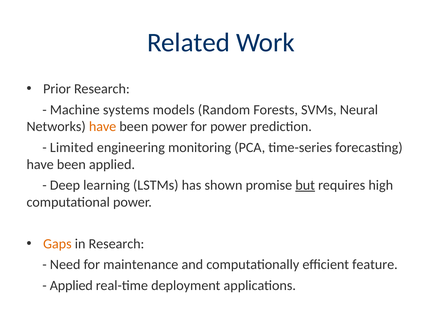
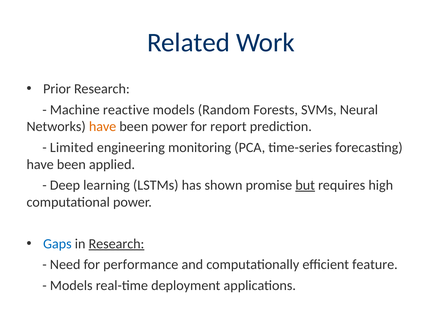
systems: systems -> reactive
for power: power -> report
Gaps colour: orange -> blue
Research at (116, 244) underline: none -> present
maintenance: maintenance -> performance
Applied at (71, 286): Applied -> Models
